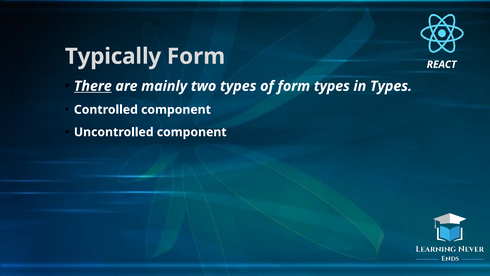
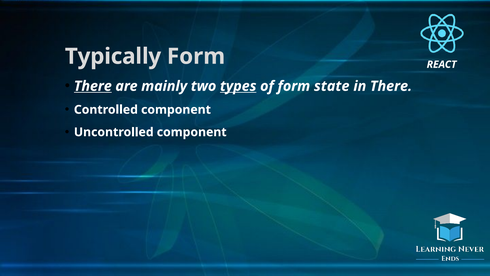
types at (238, 86) underline: none -> present
form types: types -> state
in Types: Types -> There
